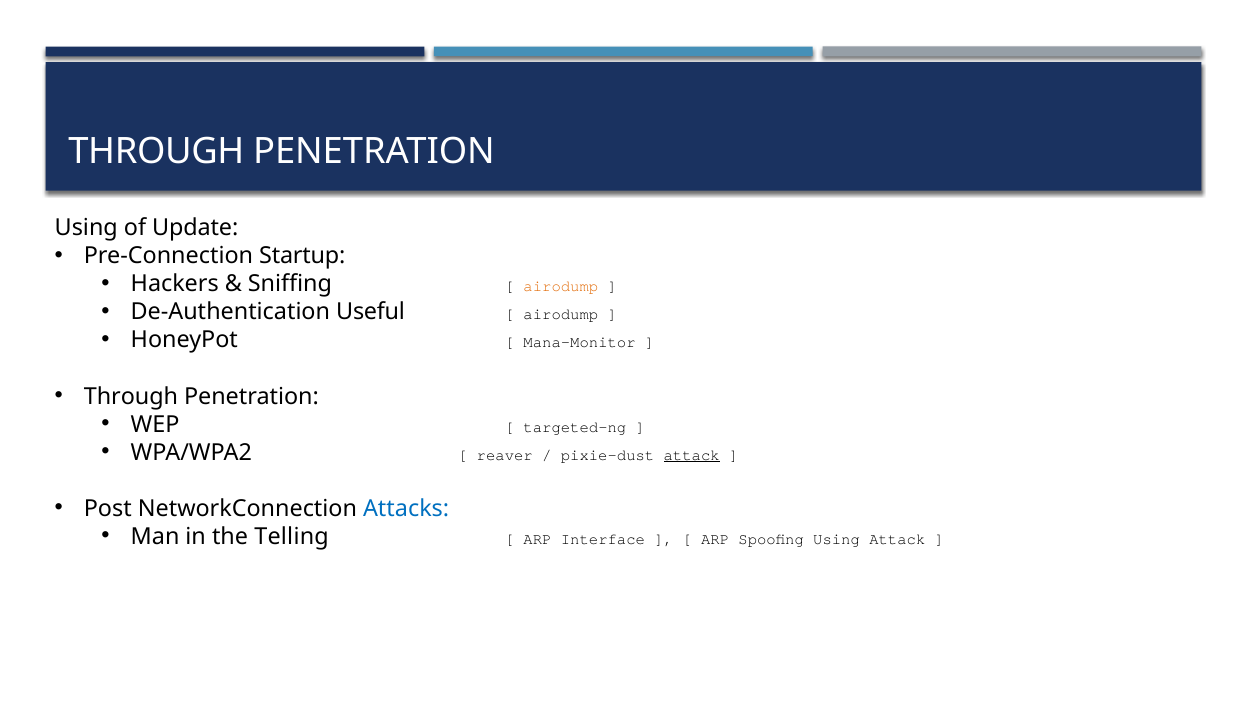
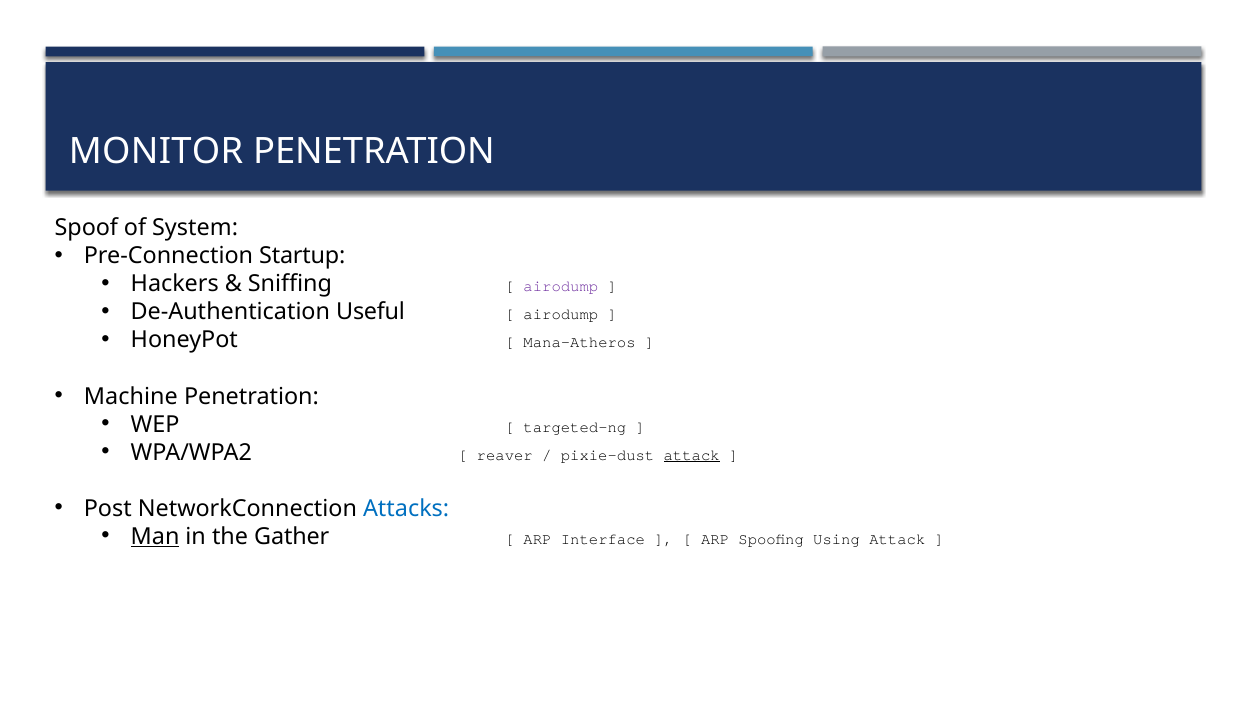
THROUGH at (156, 152): THROUGH -> MONITOR
Using at (86, 228): Using -> Spoof
Update: Update -> System
airodump at (561, 287) colour: orange -> purple
Mana-Monitor: Mana-Monitor -> Mana-Atheros
Through at (131, 397): Through -> Machine
Man underline: none -> present
Telling: Telling -> Gather
